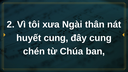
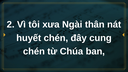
huyết cung: cung -> chén
